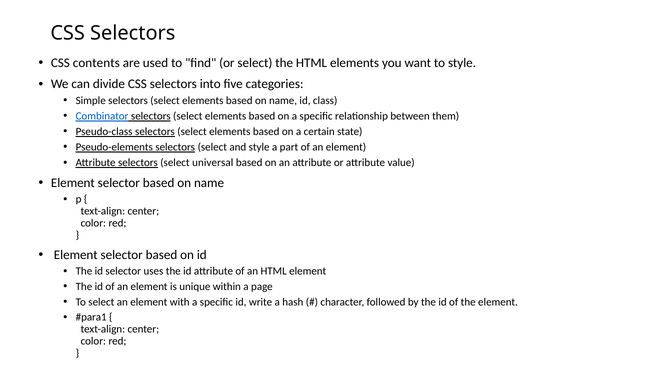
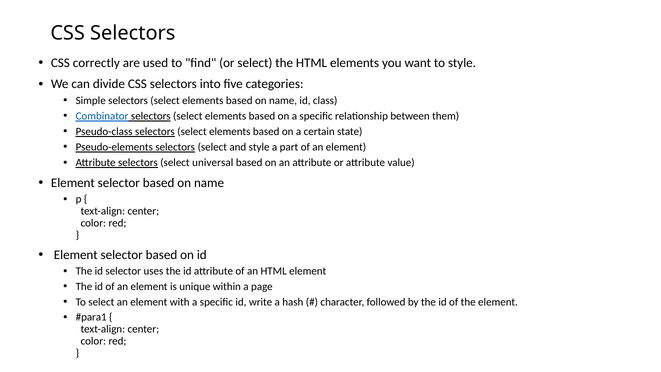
contents: contents -> correctly
